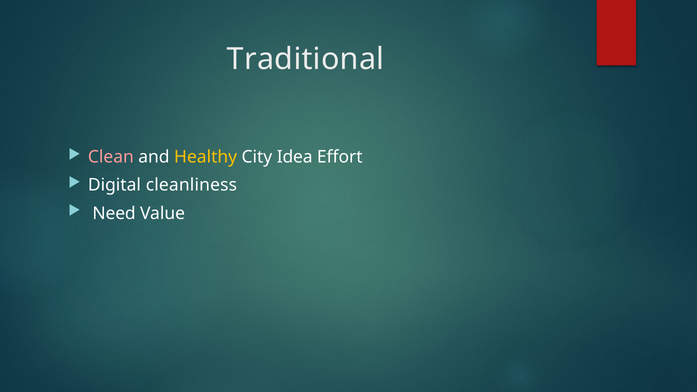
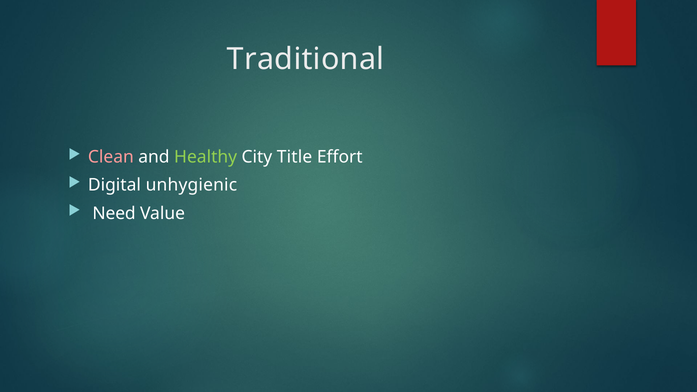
Healthy colour: yellow -> light green
Idea: Idea -> Title
cleanliness: cleanliness -> unhygienic
